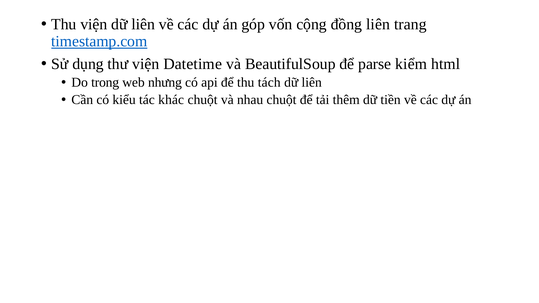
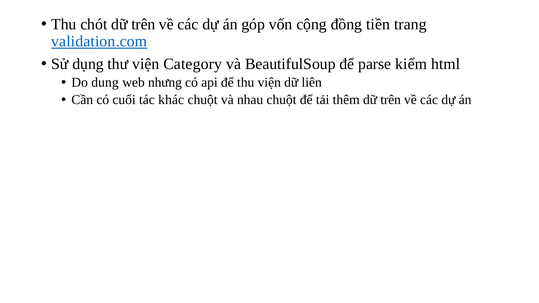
Thu viện: viện -> chót
liên at (143, 24): liên -> trên
đồng liên: liên -> tiền
timestamp.com: timestamp.com -> validation.com
Datetime: Datetime -> Category
trong: trong -> dung
thu tách: tách -> viện
kiểu: kiểu -> cuối
thêm dữ tiền: tiền -> trên
